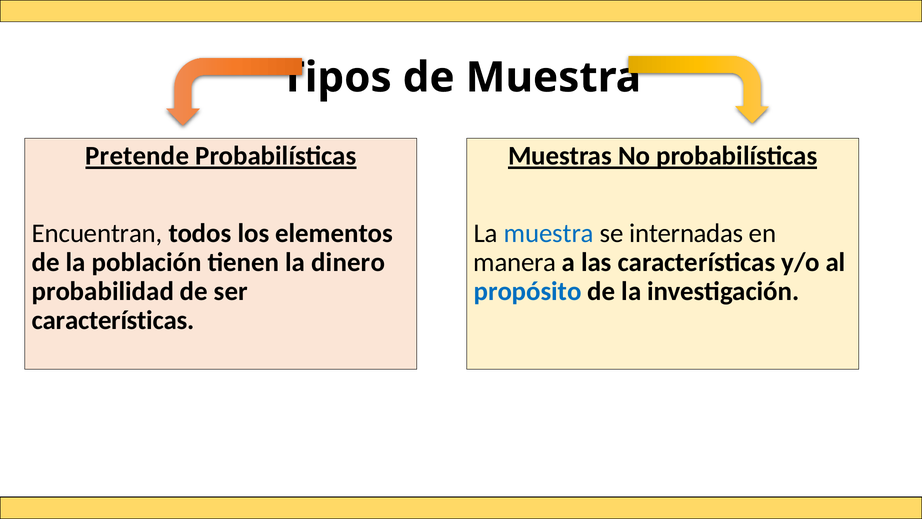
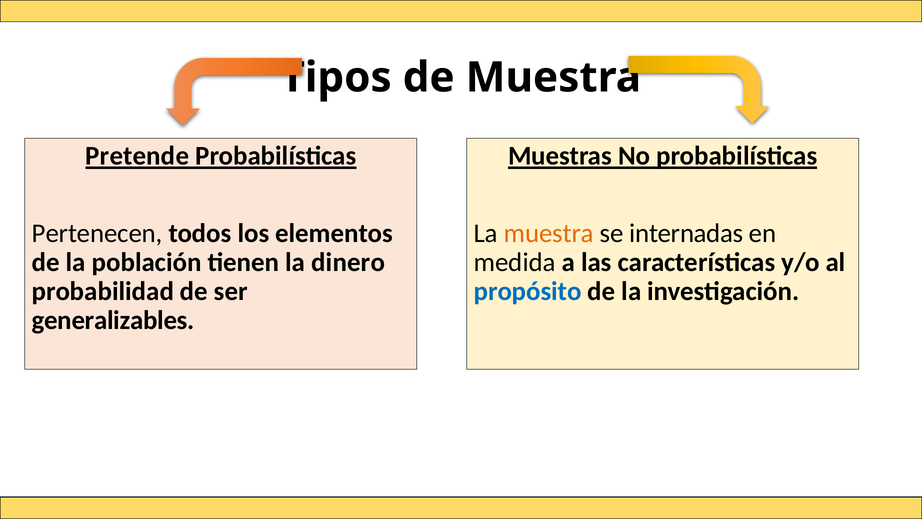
Encuentran: Encuentran -> Pertenecen
muestra at (549, 233) colour: blue -> orange
manera: manera -> medida
características at (113, 320): características -> generalizables
